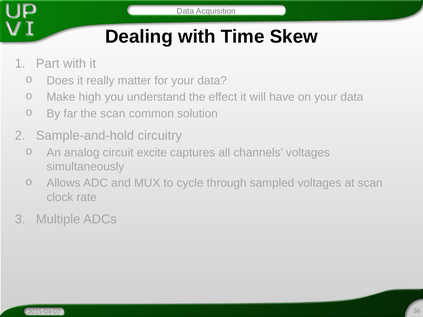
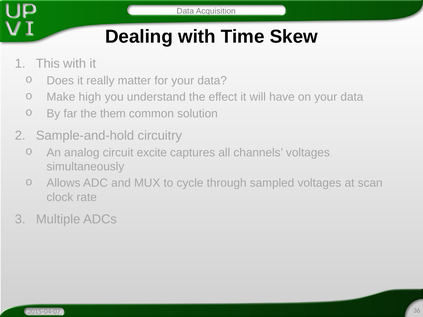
Part: Part -> This
the scan: scan -> them
